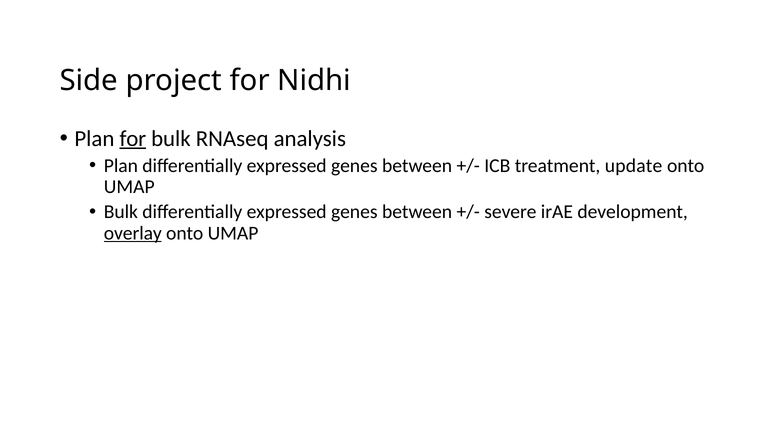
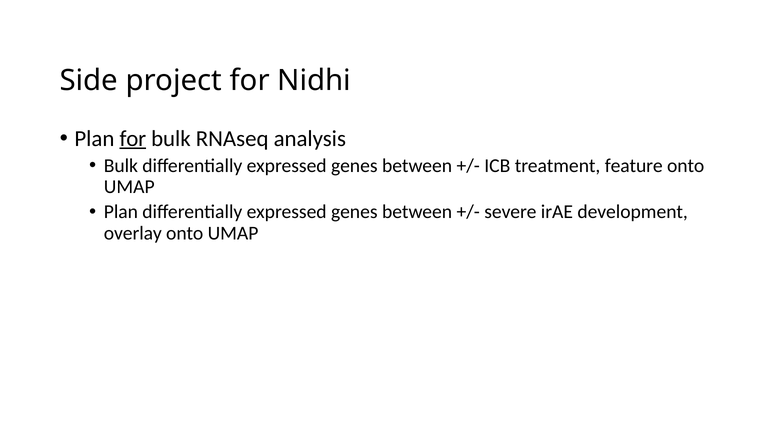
Plan at (121, 166): Plan -> Bulk
update: update -> feature
Bulk at (121, 212): Bulk -> Plan
overlay underline: present -> none
